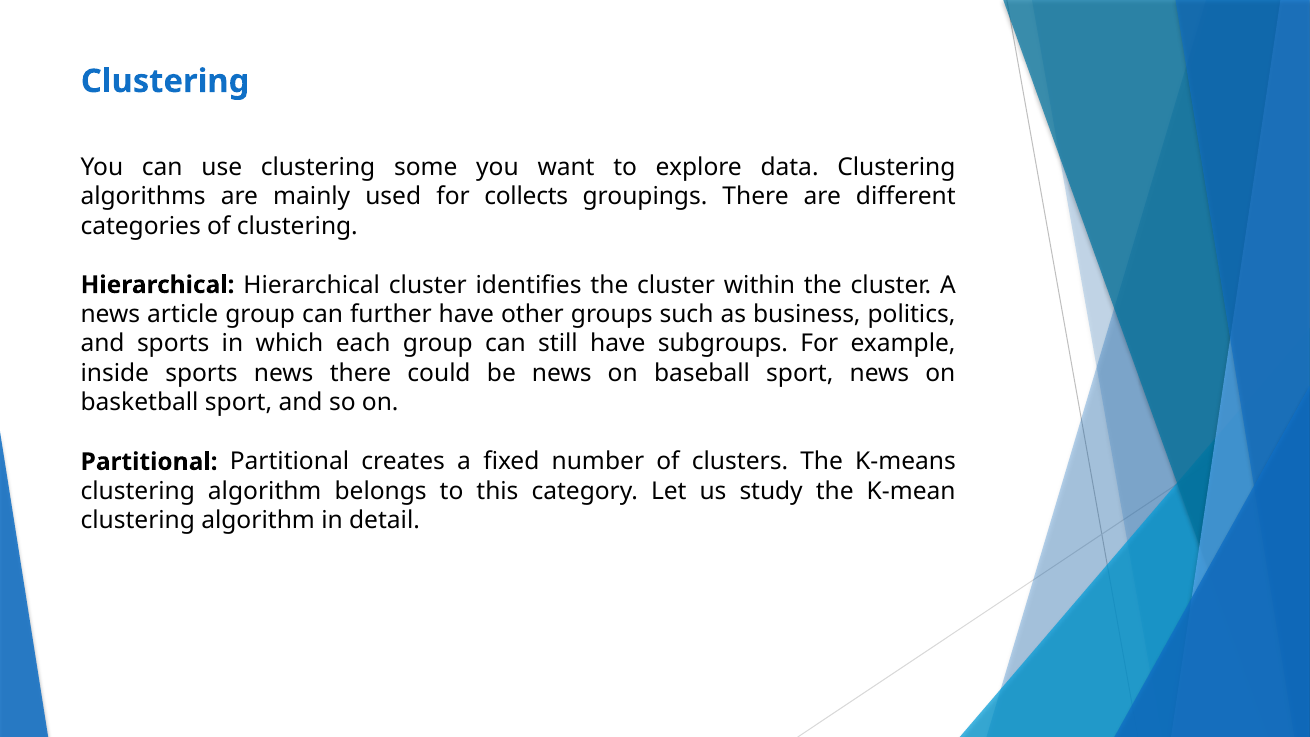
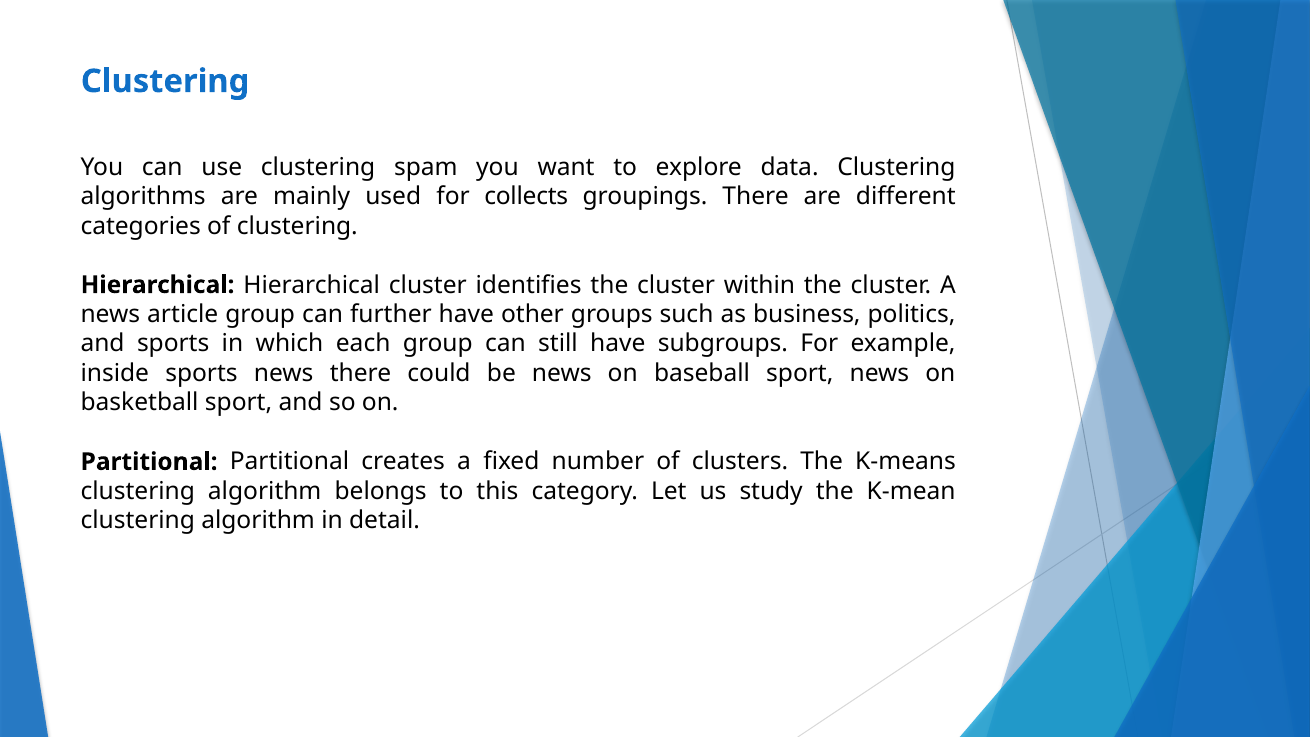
some: some -> spam
